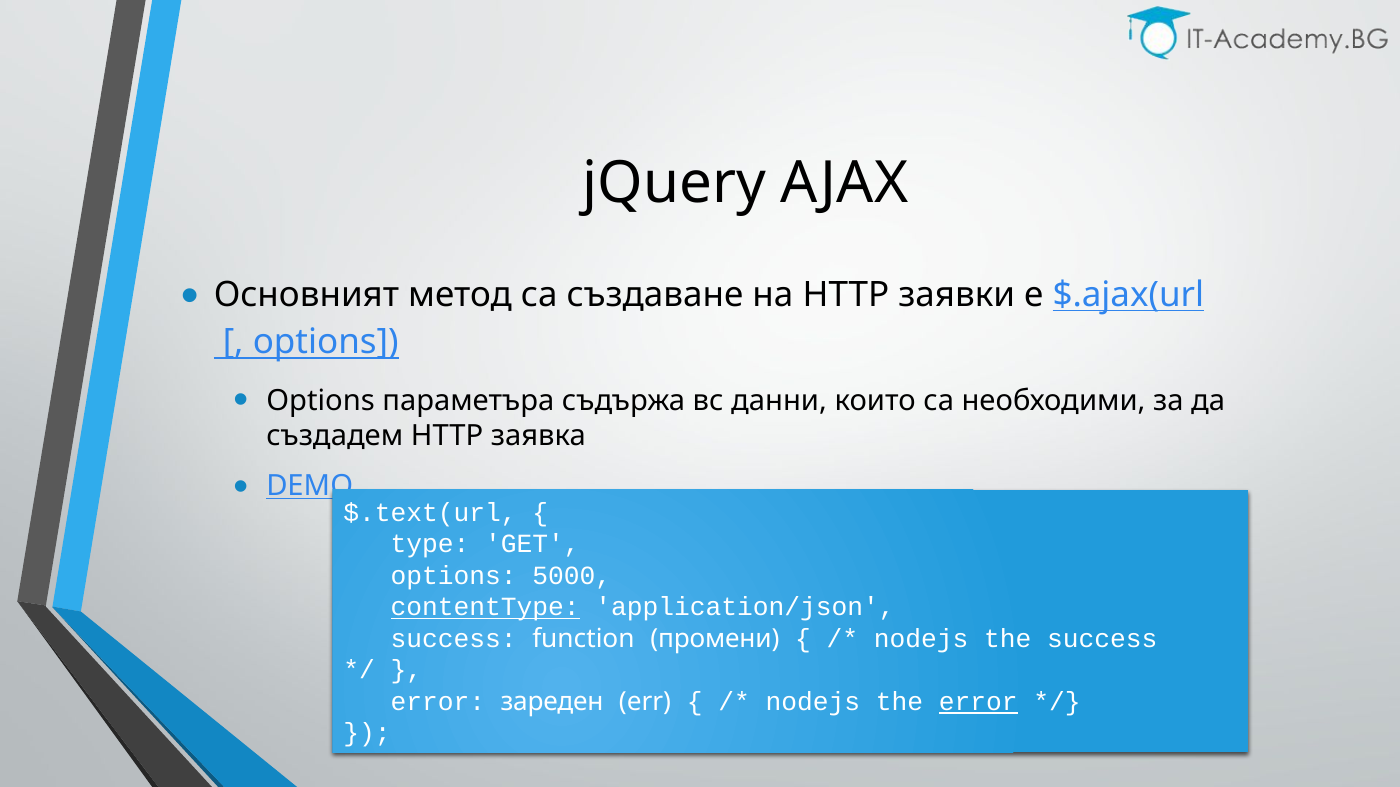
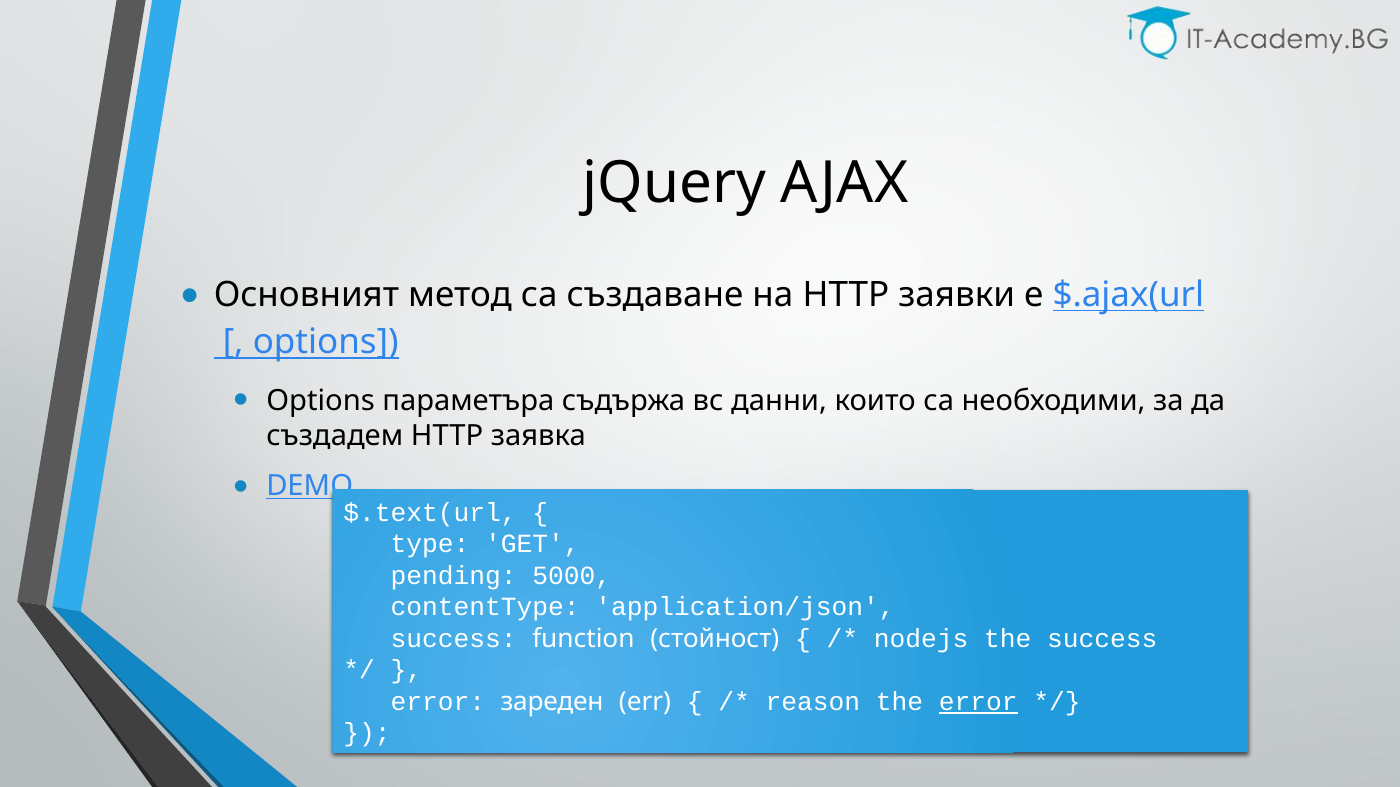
options at (454, 576): options -> pending
contentType underline: present -> none
промени: промени -> стойност
nodejs at (813, 702): nodejs -> reason
